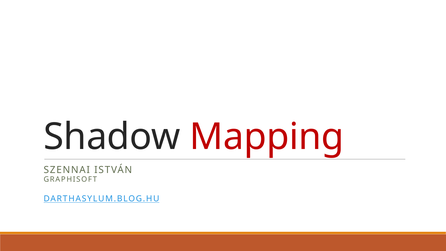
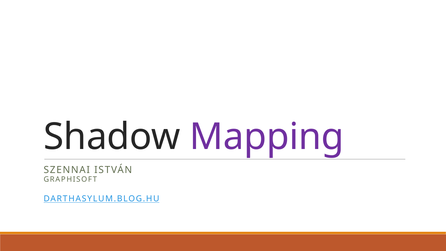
Mapping colour: red -> purple
